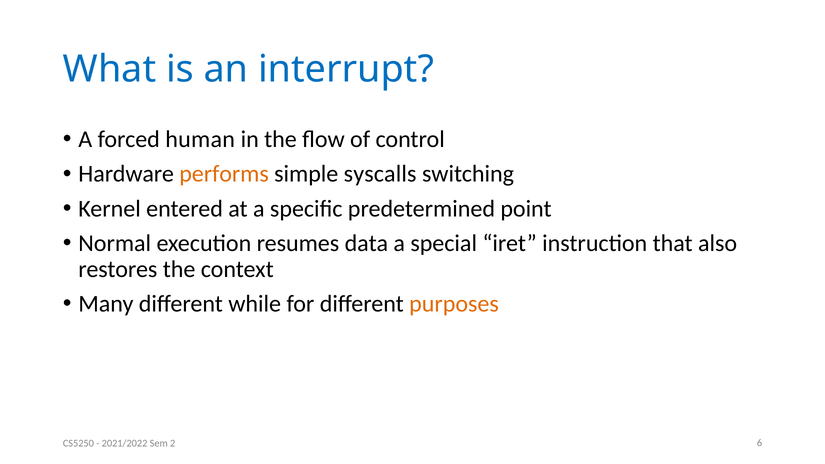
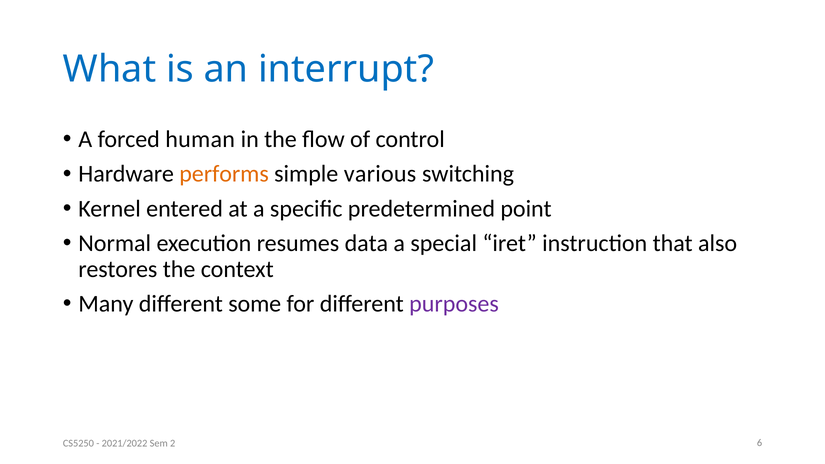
syscalls: syscalls -> various
while: while -> some
purposes colour: orange -> purple
